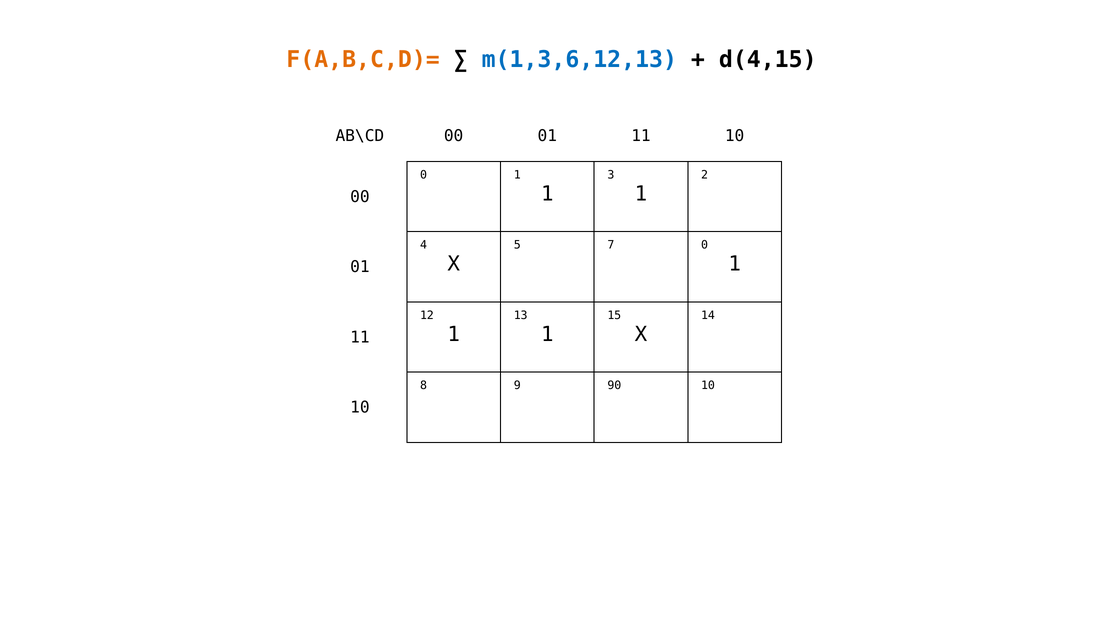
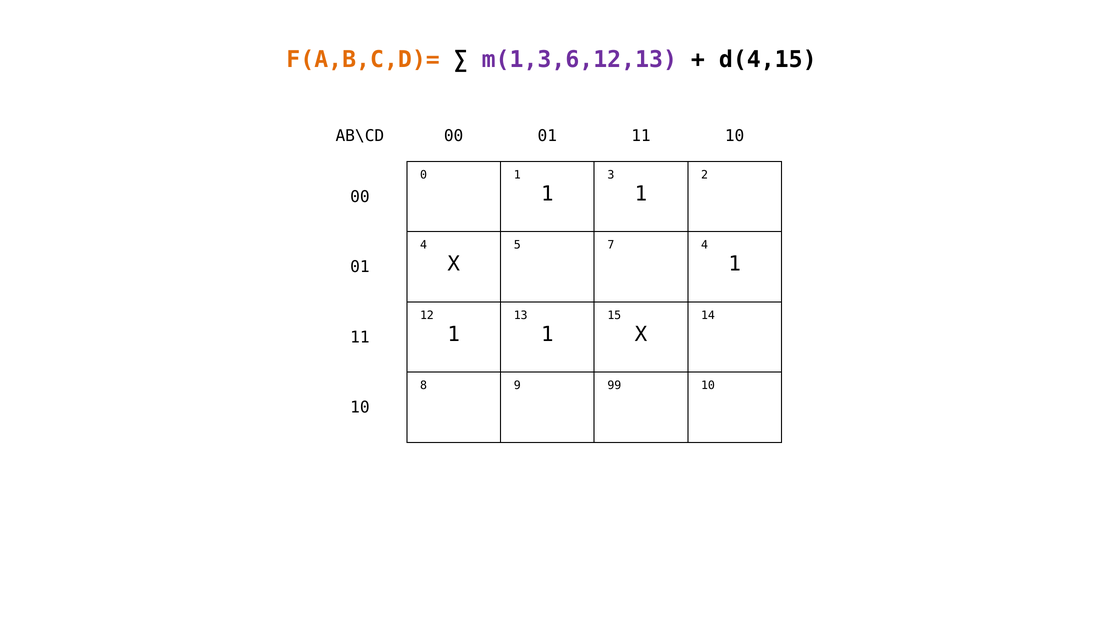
m(1,3,6,12,13 colour: blue -> purple
7 0: 0 -> 4
90: 90 -> 99
